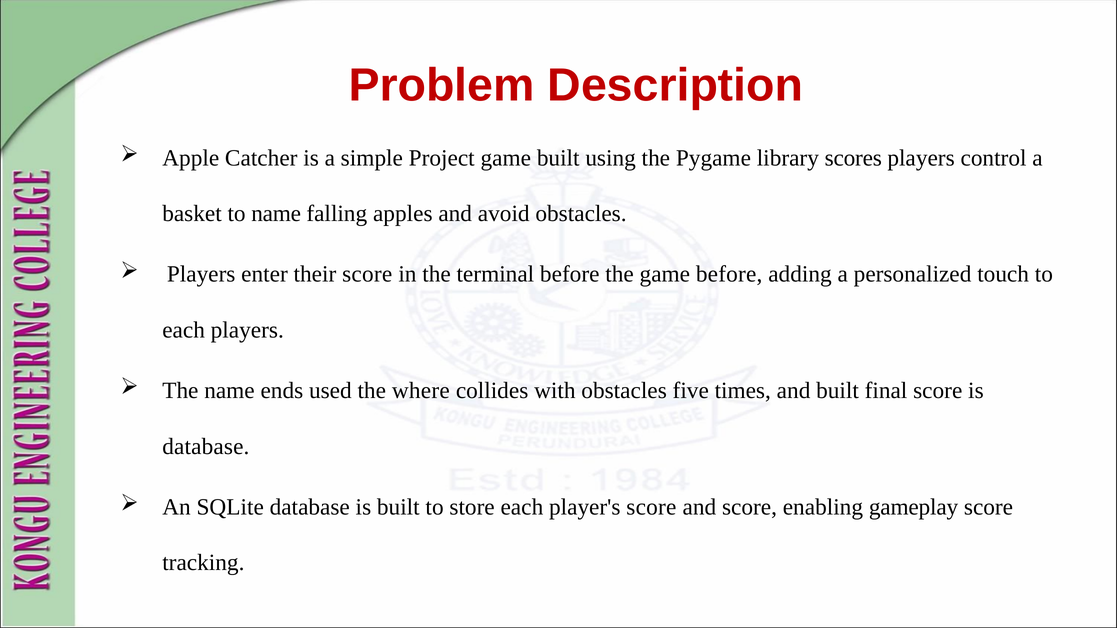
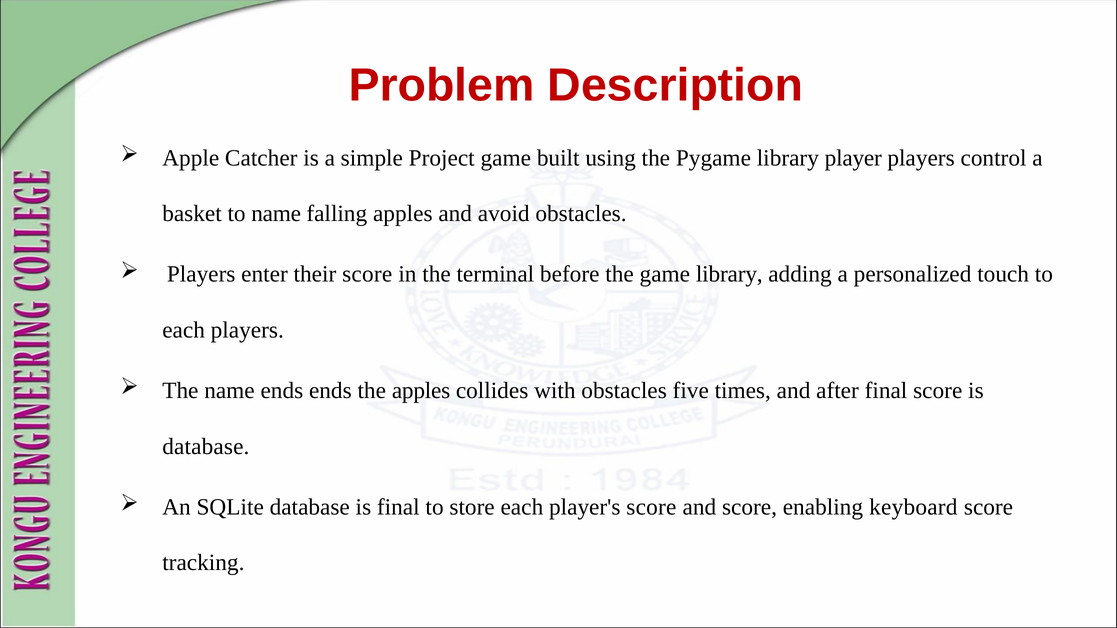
scores: scores -> player
game before: before -> library
ends used: used -> ends
the where: where -> apples
and built: built -> after
is built: built -> final
gameplay: gameplay -> keyboard
